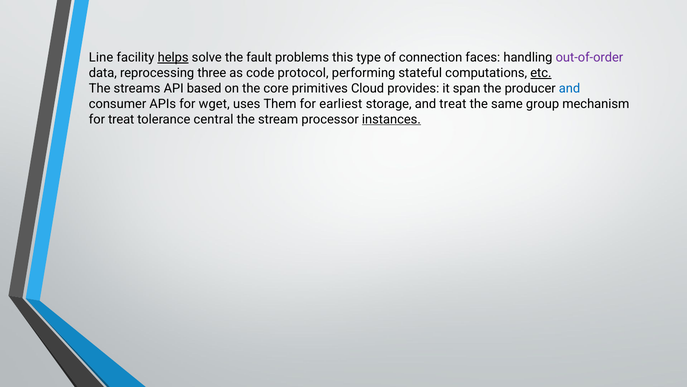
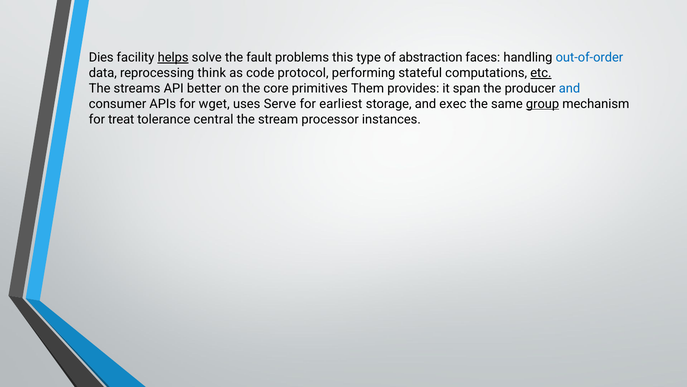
Line: Line -> Dies
connection: connection -> abstraction
out-of-order colour: purple -> blue
three: three -> think
based: based -> better
Cloud: Cloud -> Them
Them: Them -> Serve
and treat: treat -> exec
group underline: none -> present
instances underline: present -> none
